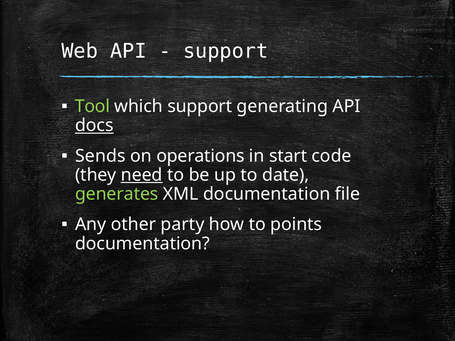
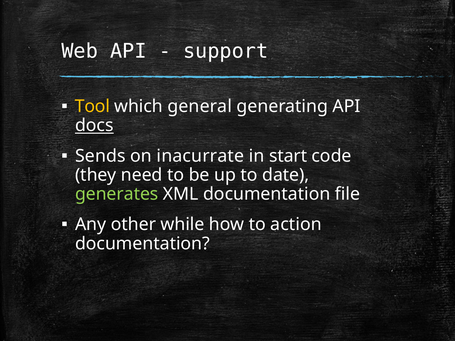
Tool colour: light green -> yellow
which support: support -> general
operations: operations -> inacurrate
need underline: present -> none
party: party -> while
points: points -> action
